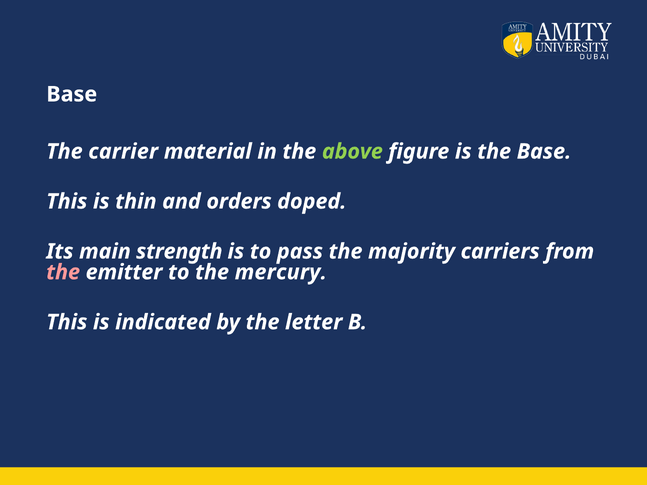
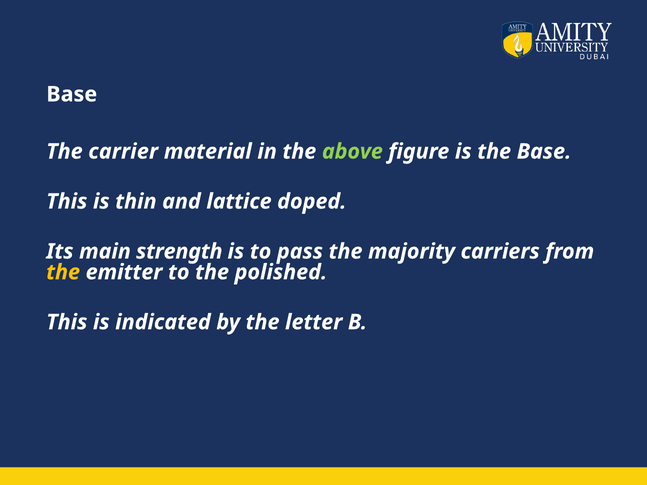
orders: orders -> lattice
the at (63, 272) colour: pink -> yellow
mercury: mercury -> polished
